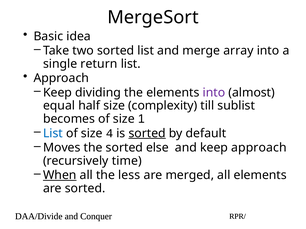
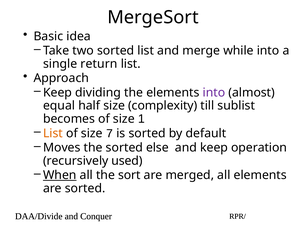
array: array -> while
List at (53, 134) colour: blue -> orange
4: 4 -> 7
sorted at (147, 134) underline: present -> none
keep approach: approach -> operation
time: time -> used
less: less -> sort
